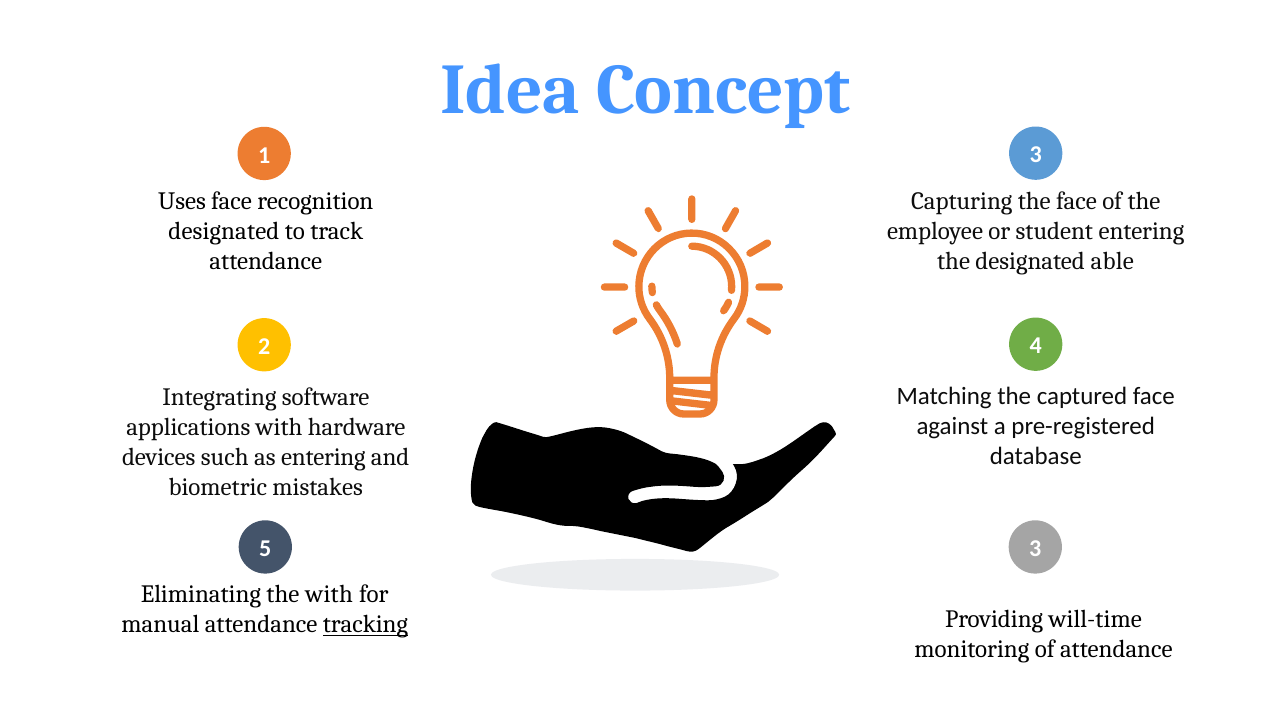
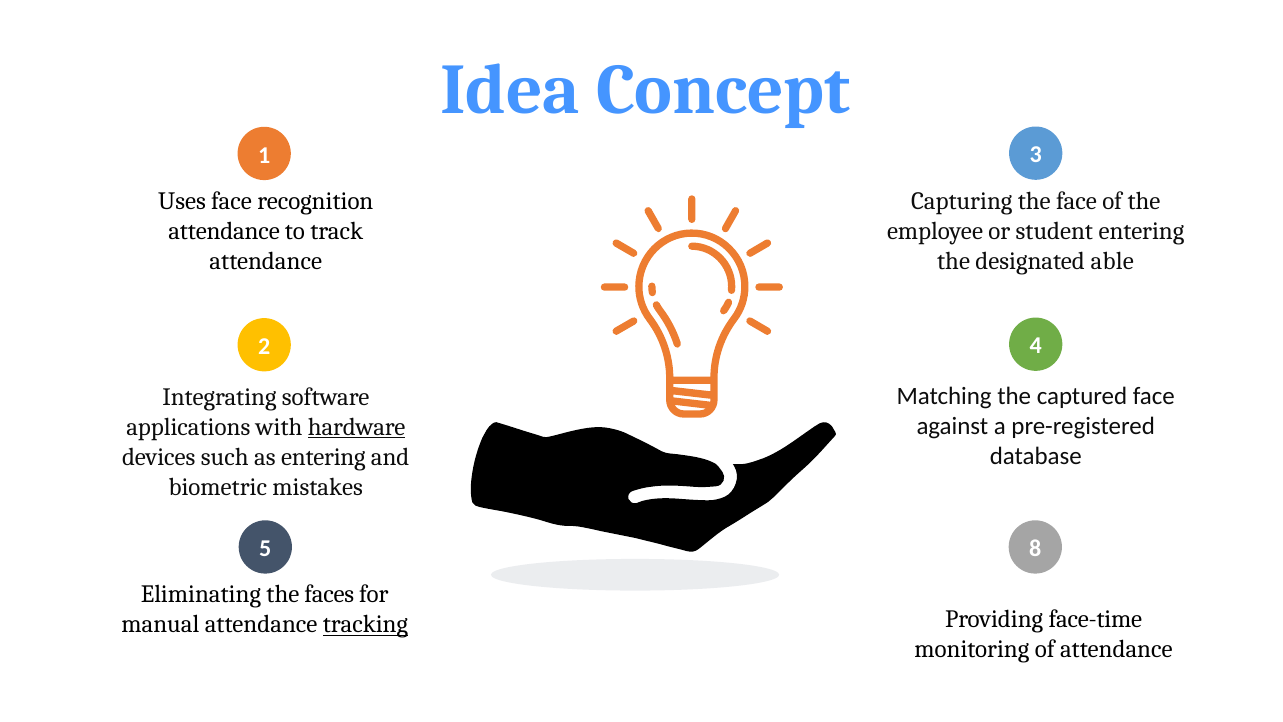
designated at (224, 231): designated -> attendance
hardware underline: none -> present
5 3: 3 -> 8
the with: with -> faces
will-time: will-time -> face-time
